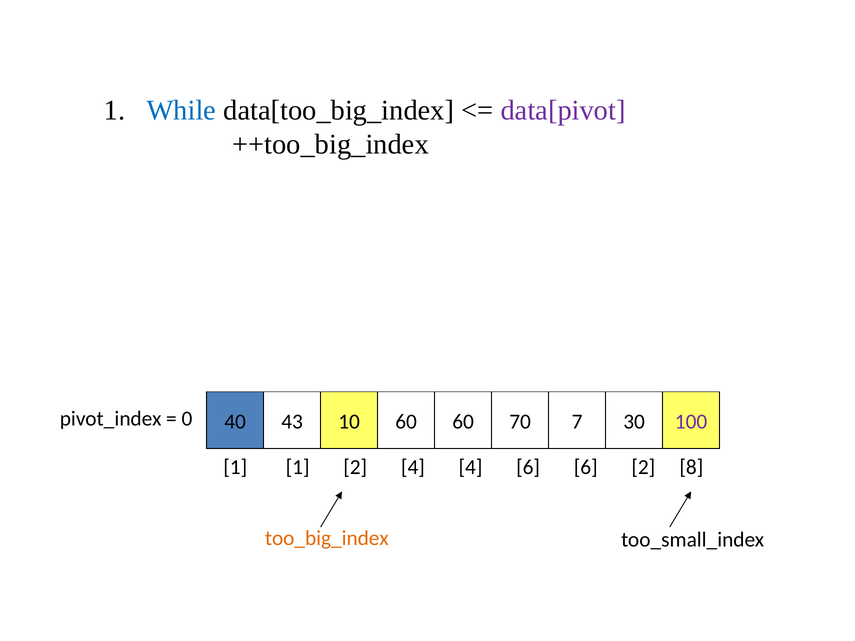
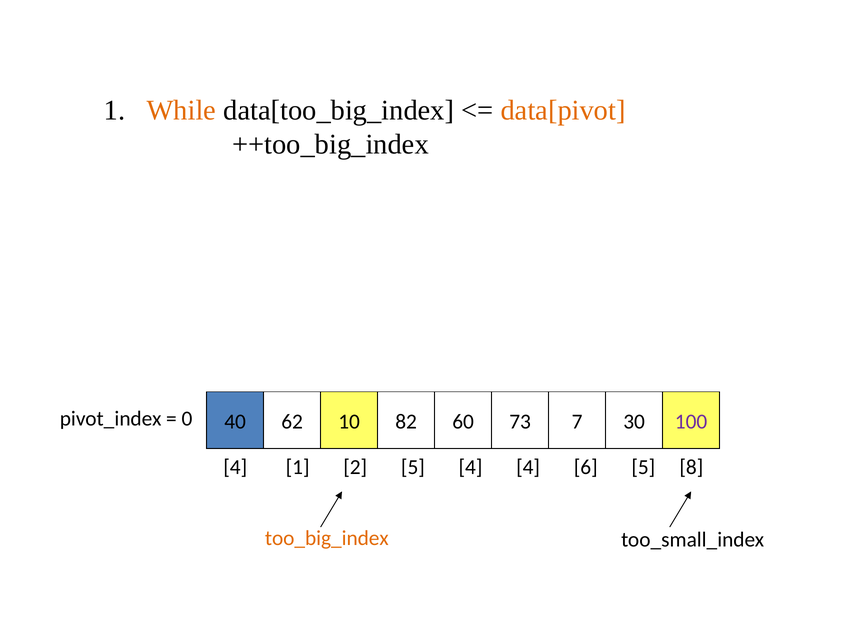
While colour: blue -> orange
data[pivot colour: purple -> orange
43: 43 -> 62
10 60: 60 -> 82
70: 70 -> 73
1 at (235, 467): 1 -> 4
2 4: 4 -> 5
4 6: 6 -> 4
6 2: 2 -> 5
